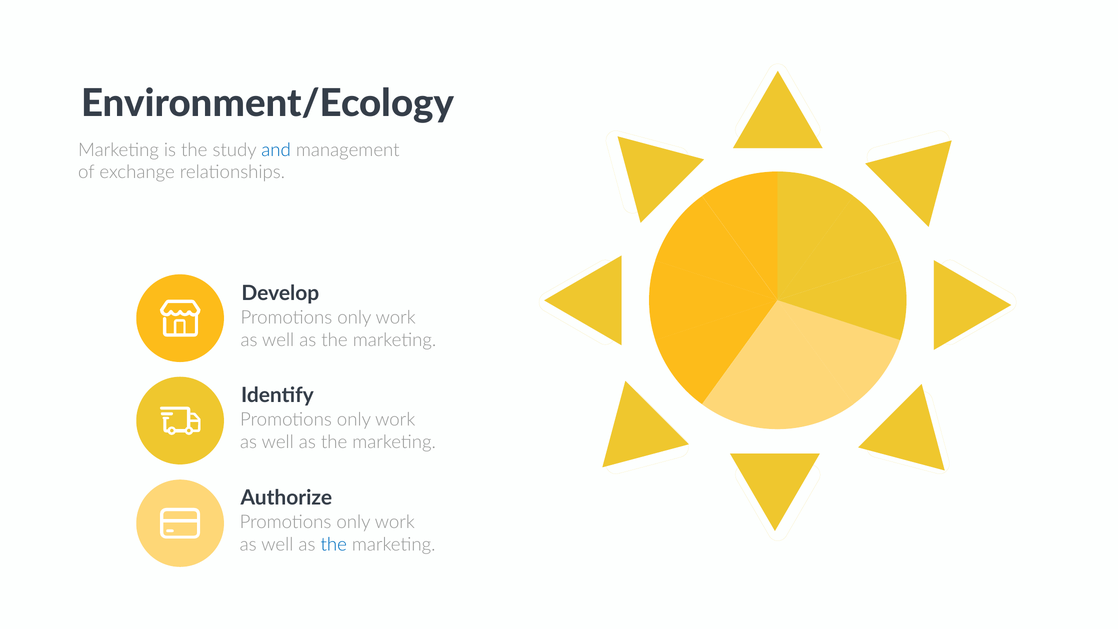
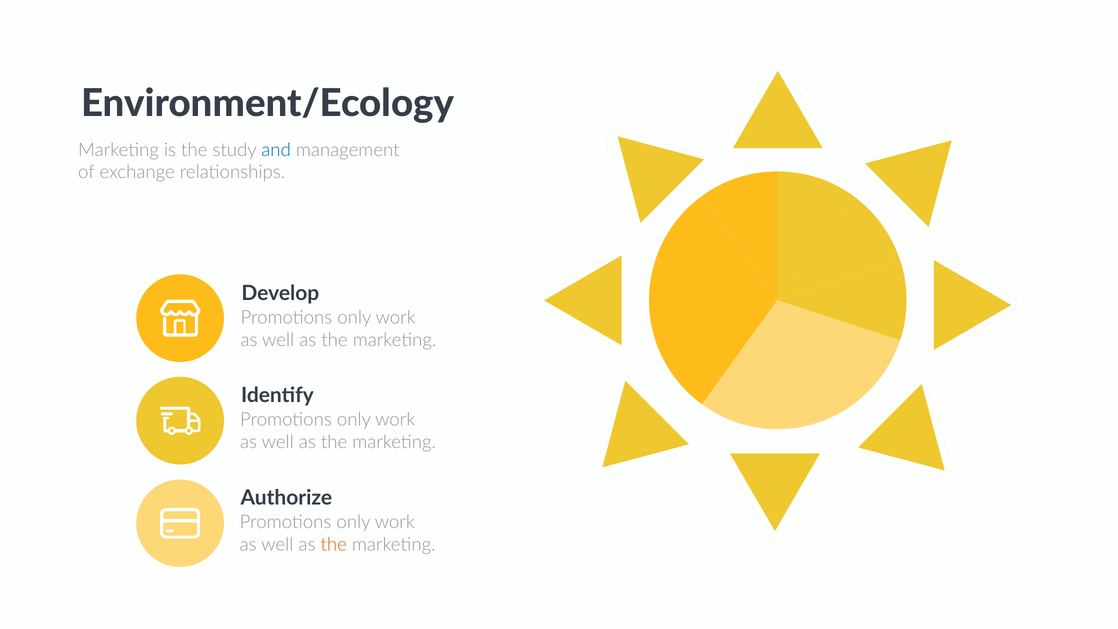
the at (334, 545) colour: blue -> orange
